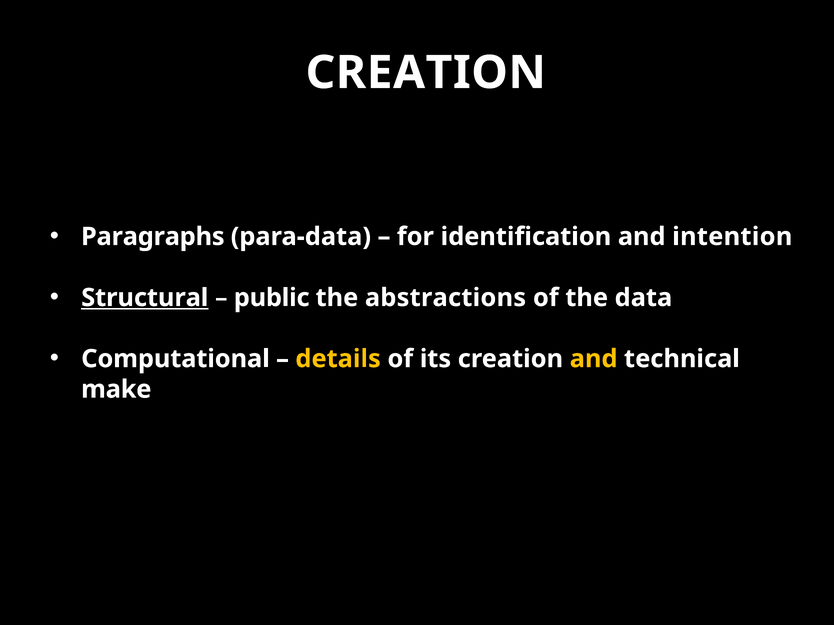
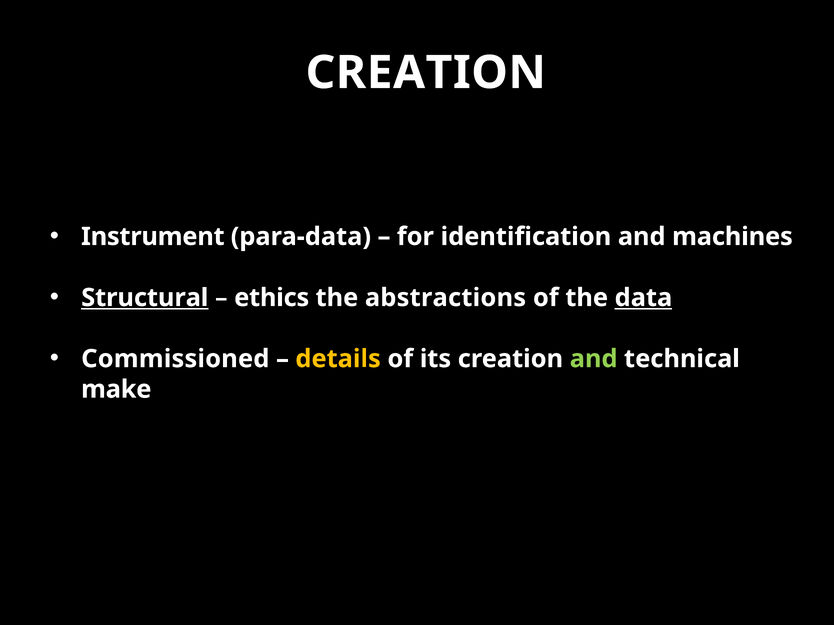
Paragraphs: Paragraphs -> Instrument
intention: intention -> machines
public: public -> ethics
data underline: none -> present
Computational: Computational -> Commissioned
and at (594, 359) colour: yellow -> light green
